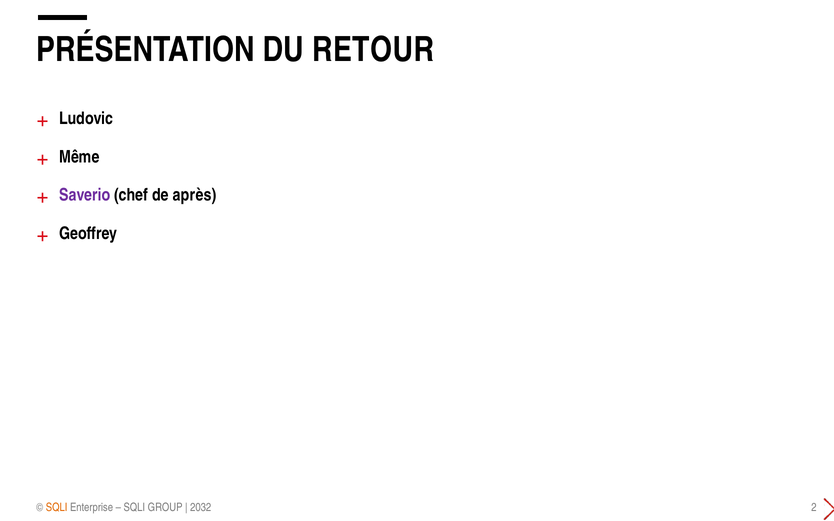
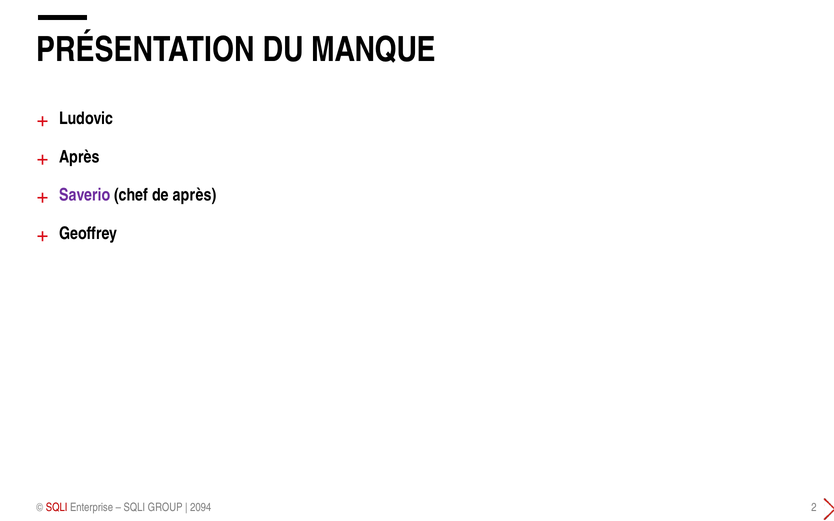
RETOUR: RETOUR -> MANQUE
Même at (79, 157): Même -> Après
SQLI at (57, 507) colour: orange -> red
2032: 2032 -> 2094
